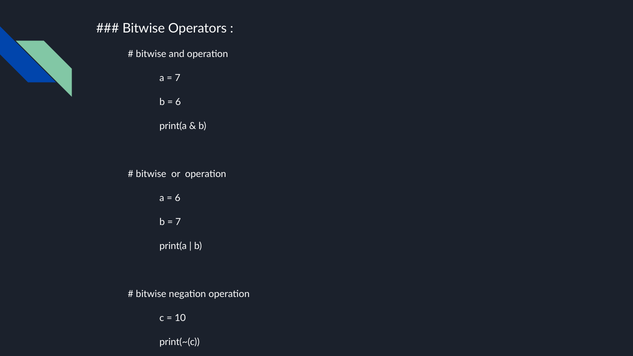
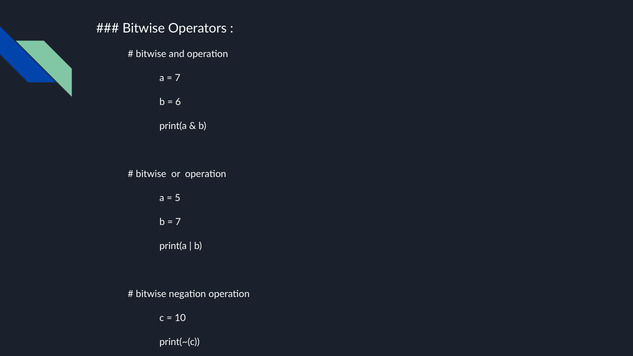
6 at (178, 198): 6 -> 5
